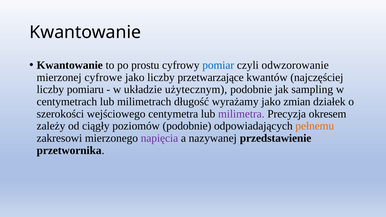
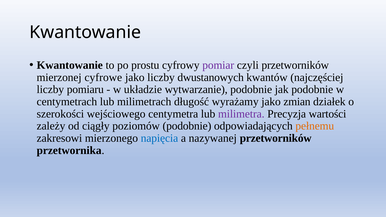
pomiar colour: blue -> purple
czyli odwzorowanie: odwzorowanie -> przetworników
przetwarzające: przetwarzające -> dwustanowych
użytecznym: użytecznym -> wytwarzanie
jak sampling: sampling -> podobnie
okresem: okresem -> wartości
napięcia colour: purple -> blue
nazywanej przedstawienie: przedstawienie -> przetworników
